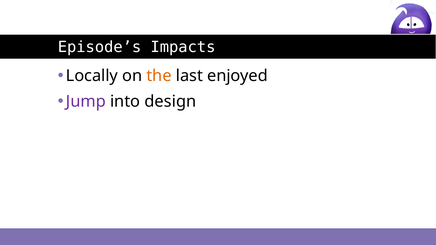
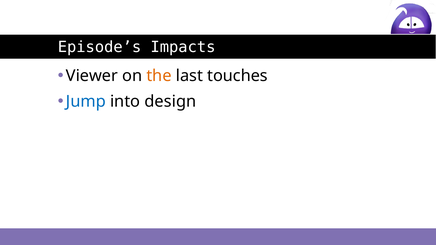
Locally: Locally -> Viewer
enjoyed: enjoyed -> touches
Jump colour: purple -> blue
